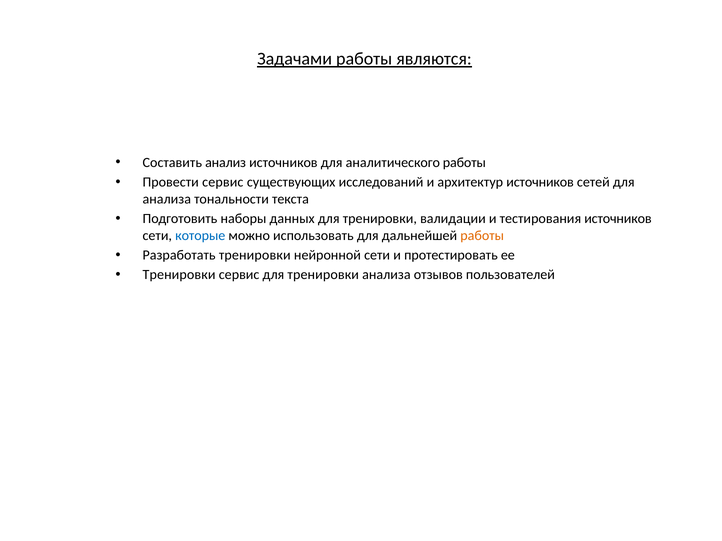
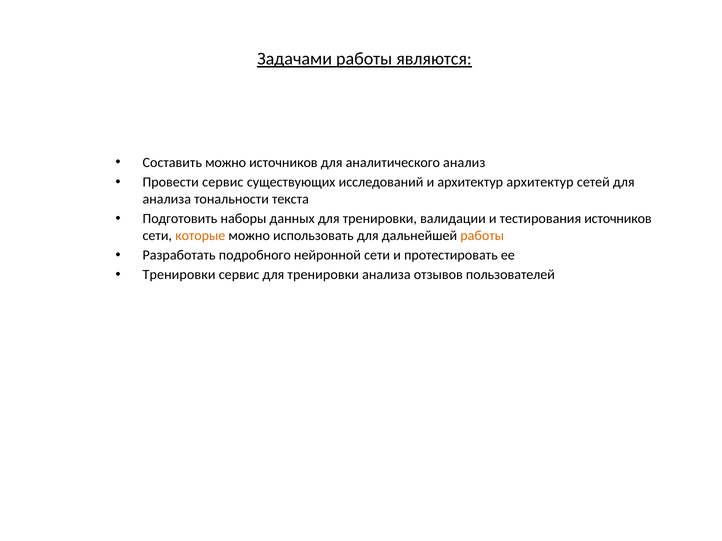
Составить анализ: анализ -> можно
аналитического работы: работы -> анализ
архитектур источников: источников -> архитектур
которые colour: blue -> orange
Разработать тренировки: тренировки -> подробного
